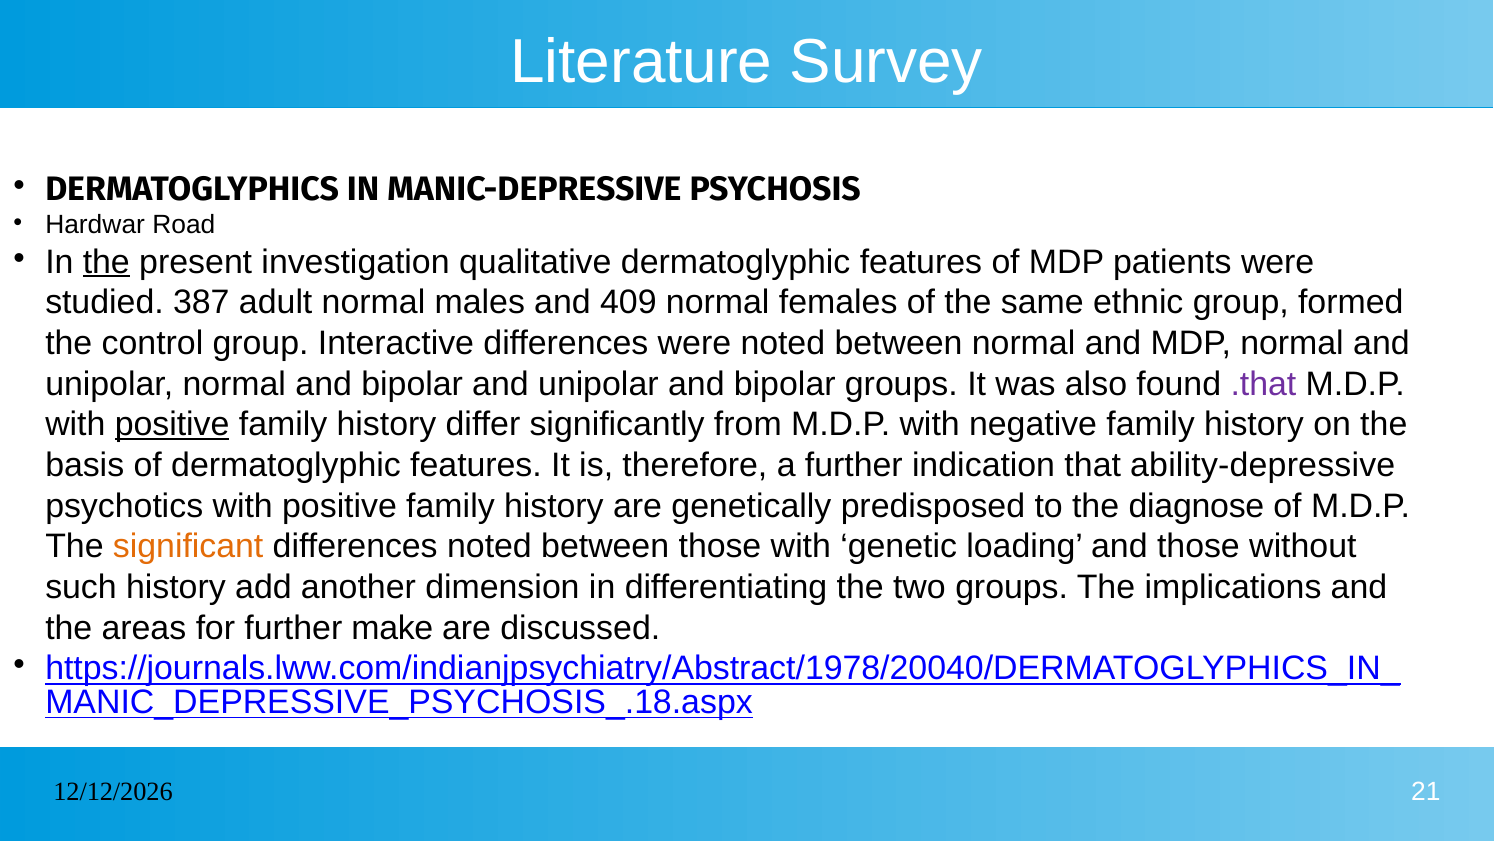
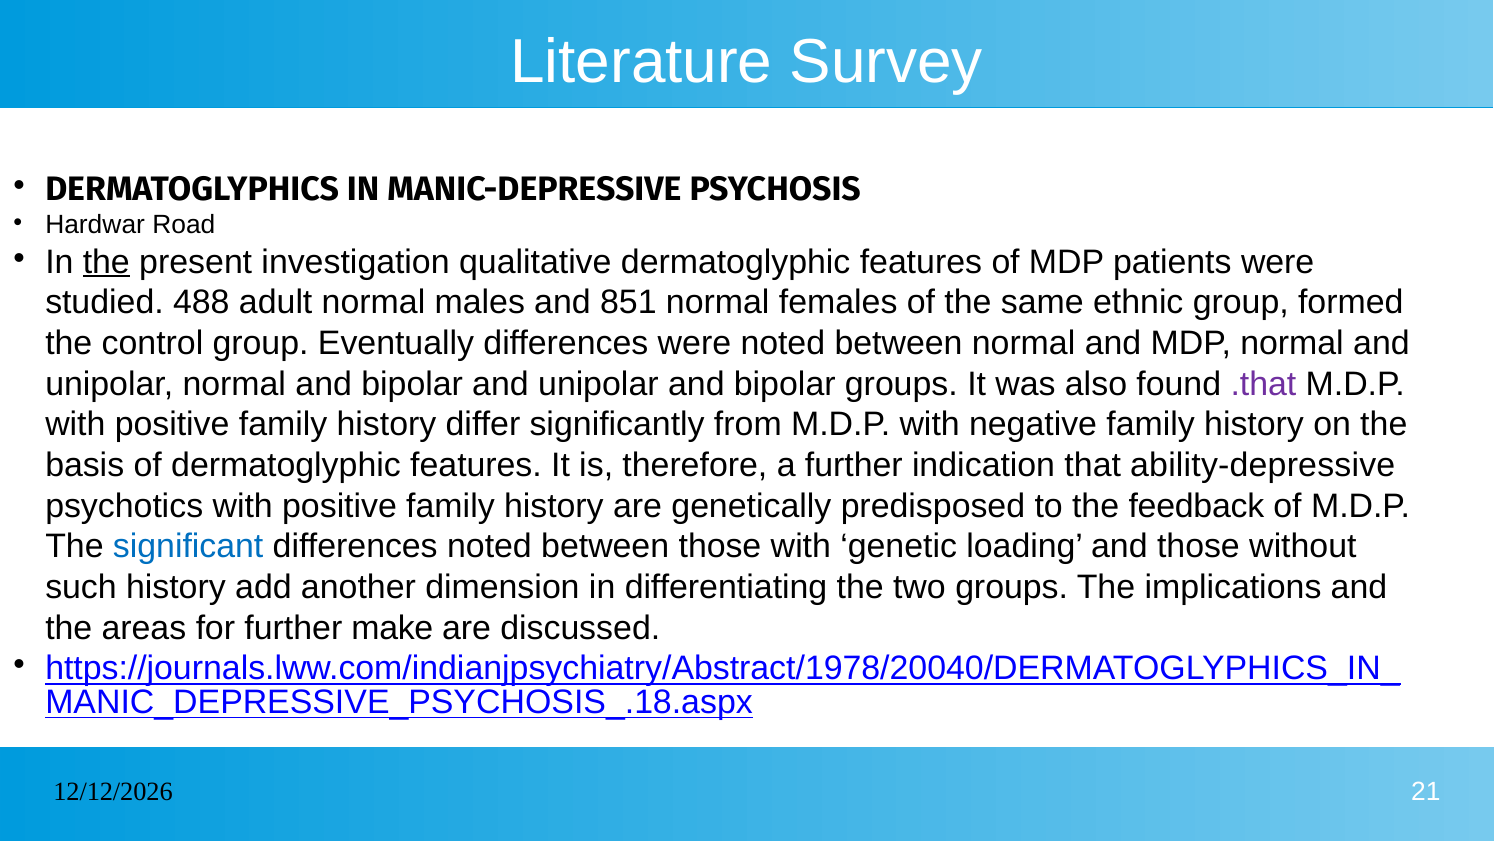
387: 387 -> 488
409: 409 -> 851
Interactive: Interactive -> Eventually
positive at (172, 424) underline: present -> none
diagnose: diagnose -> feedback
significant colour: orange -> blue
